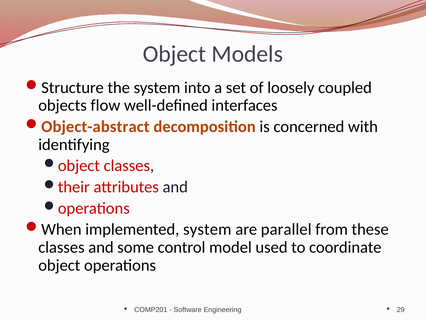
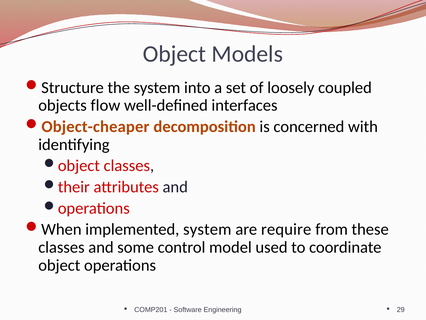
Object-abstract: Object-abstract -> Object-cheaper
parallel: parallel -> require
